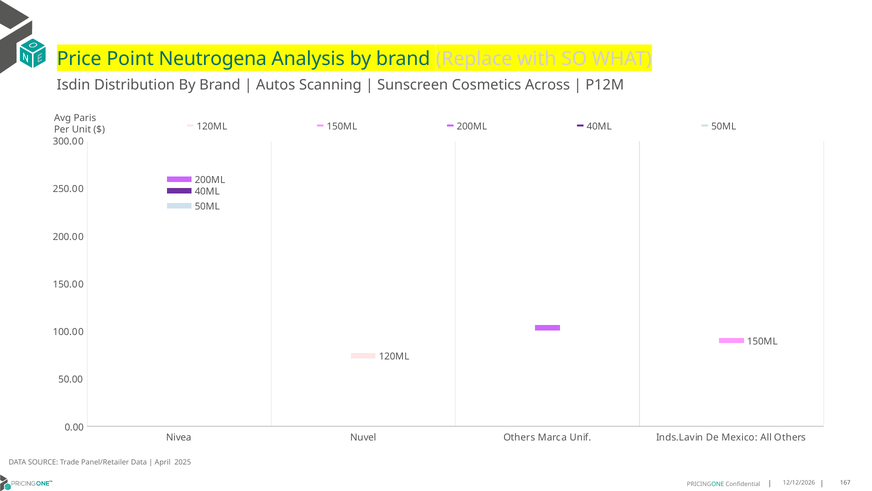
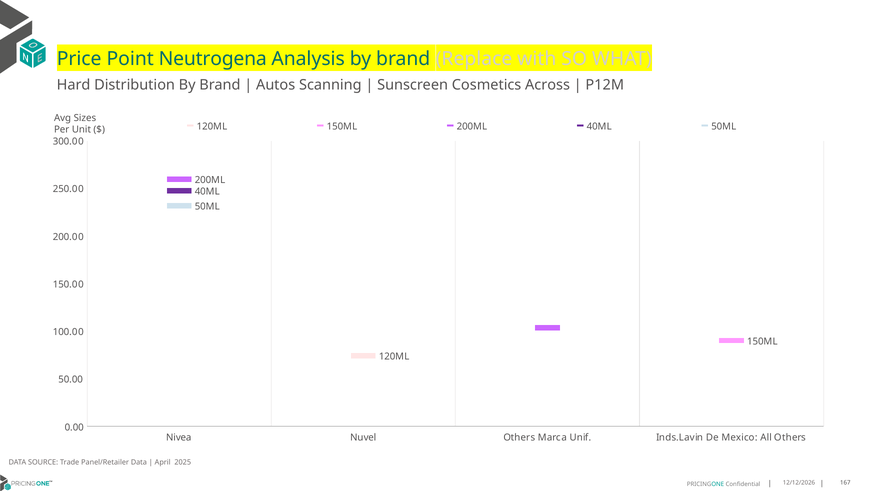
Isdin: Isdin -> Hard
Paris: Paris -> Sizes
